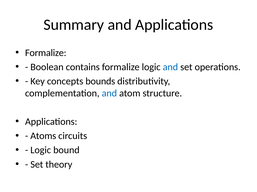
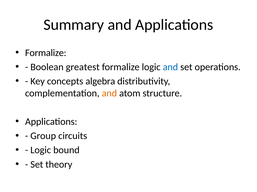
contains: contains -> greatest
bounds: bounds -> algebra
and at (109, 94) colour: blue -> orange
Atoms: Atoms -> Group
